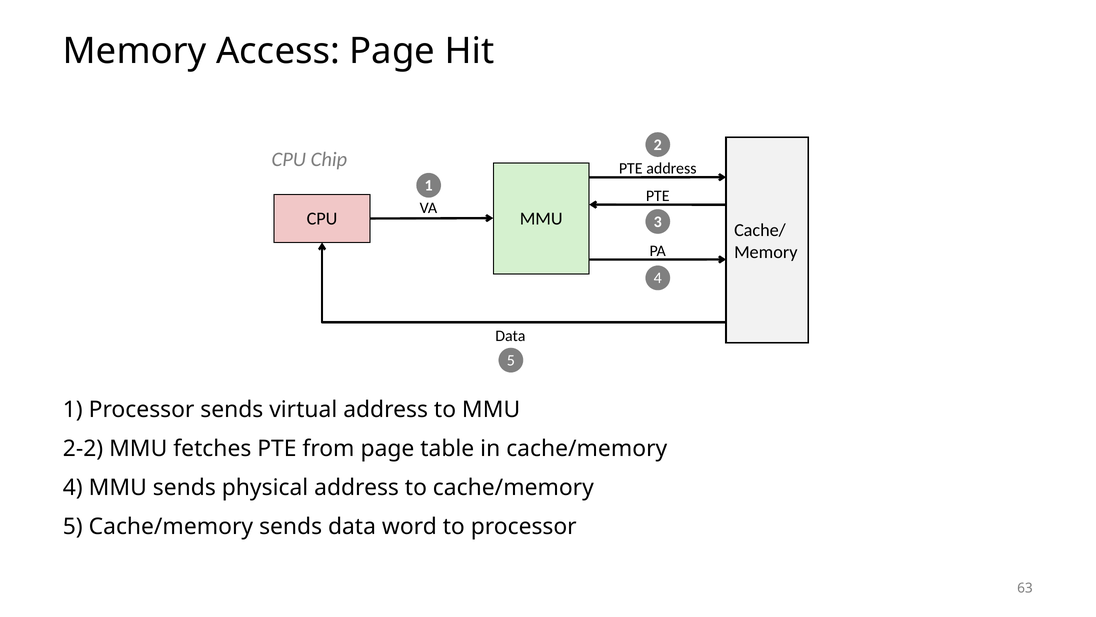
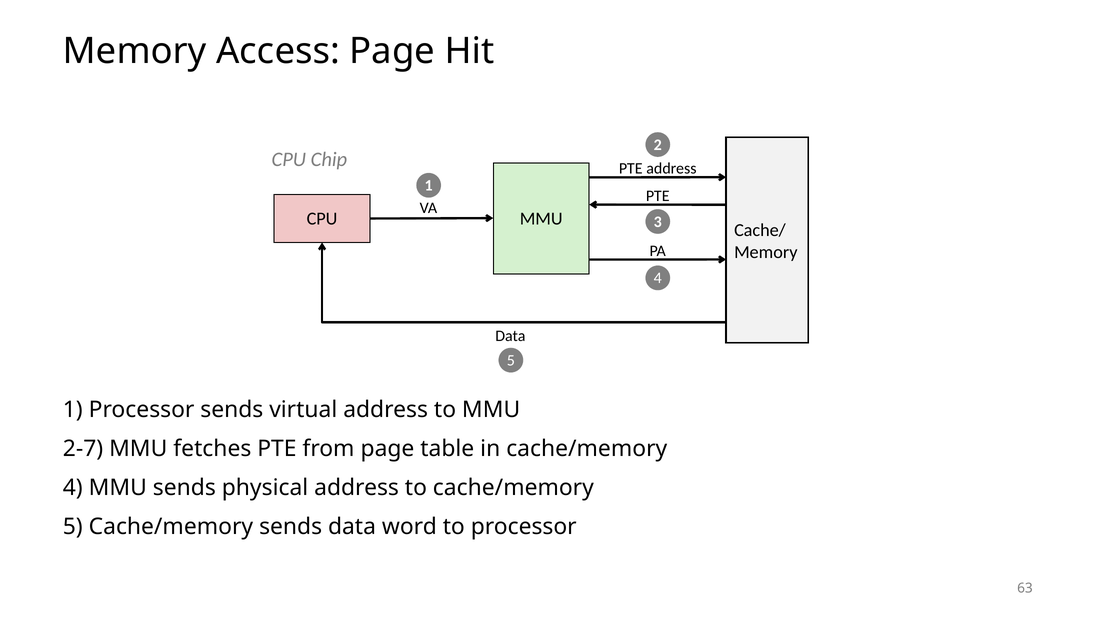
2-2: 2-2 -> 2-7
